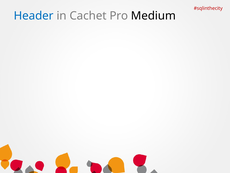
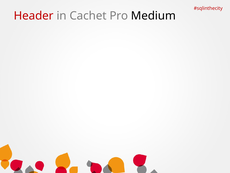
Header colour: blue -> red
